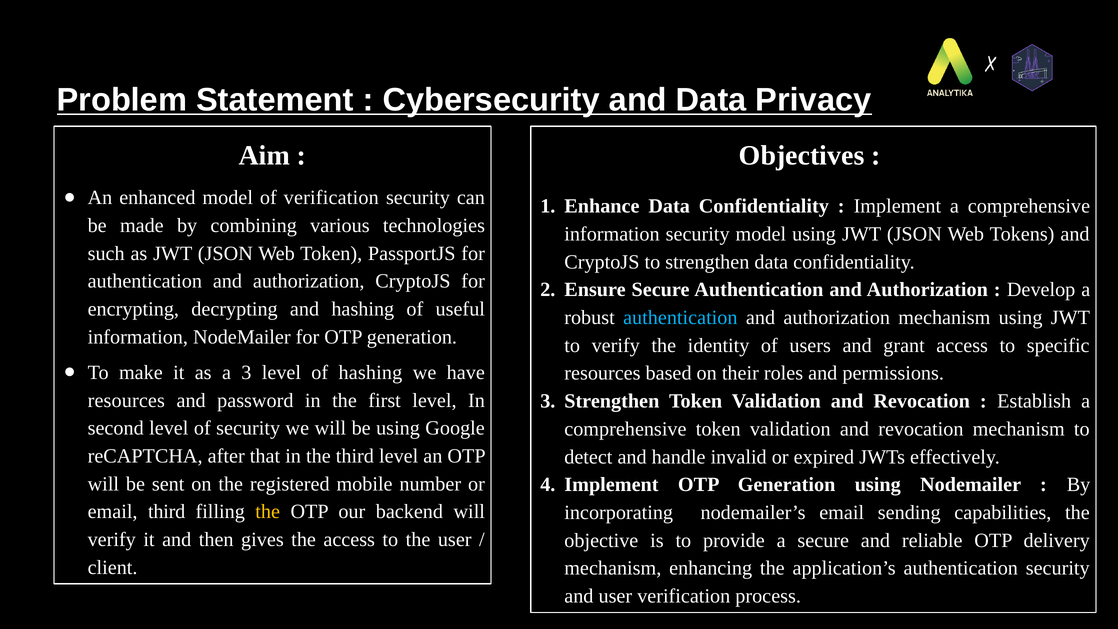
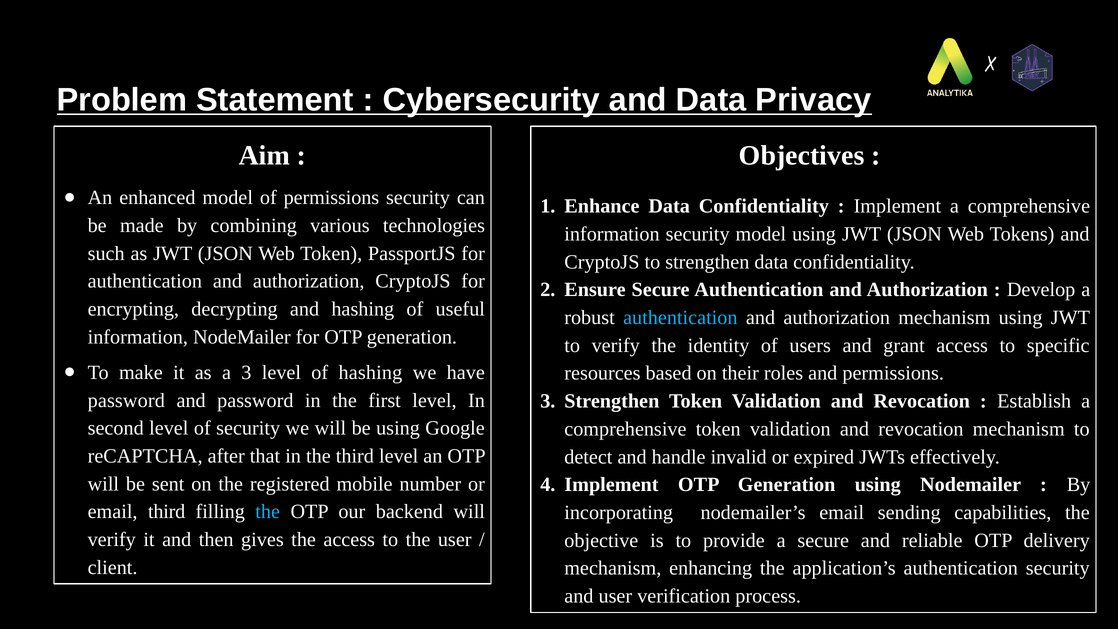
of verification: verification -> permissions
resources at (126, 400): resources -> password
the at (268, 512) colour: yellow -> light blue
